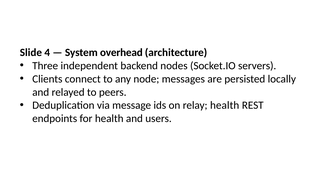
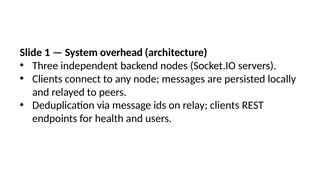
4: 4 -> 1
relay health: health -> clients
